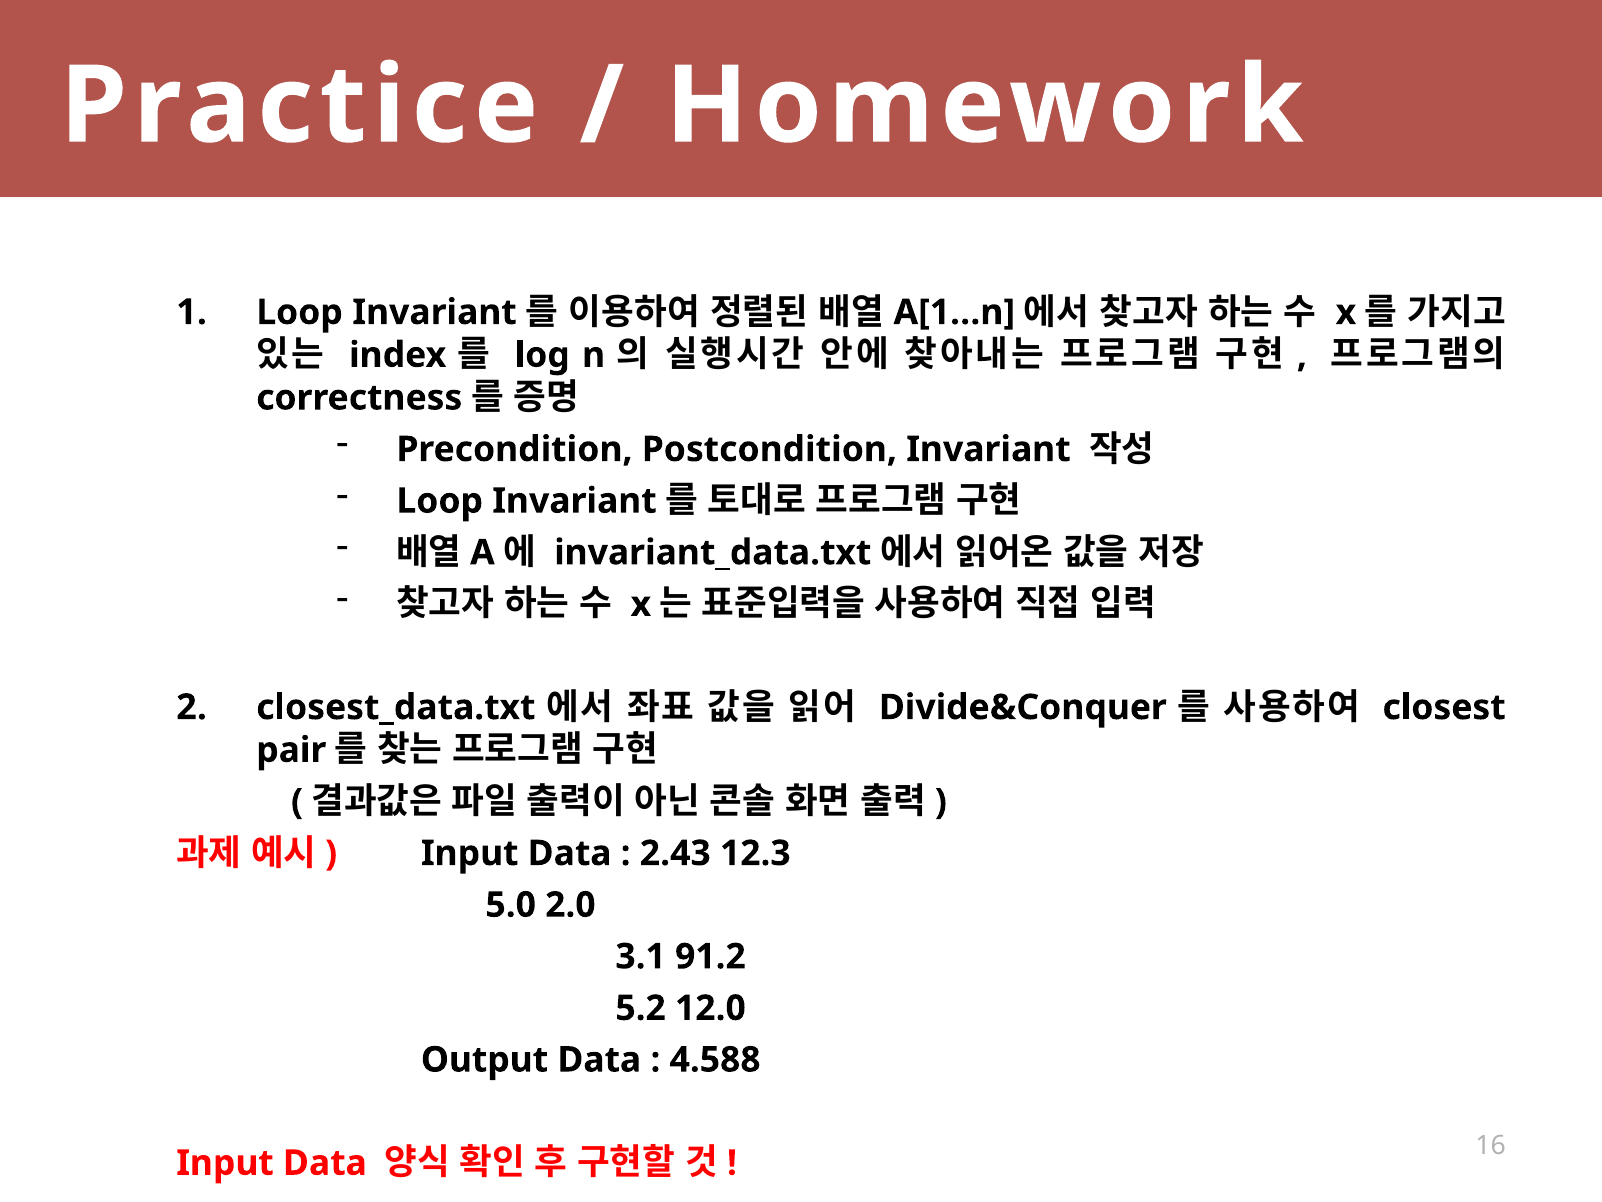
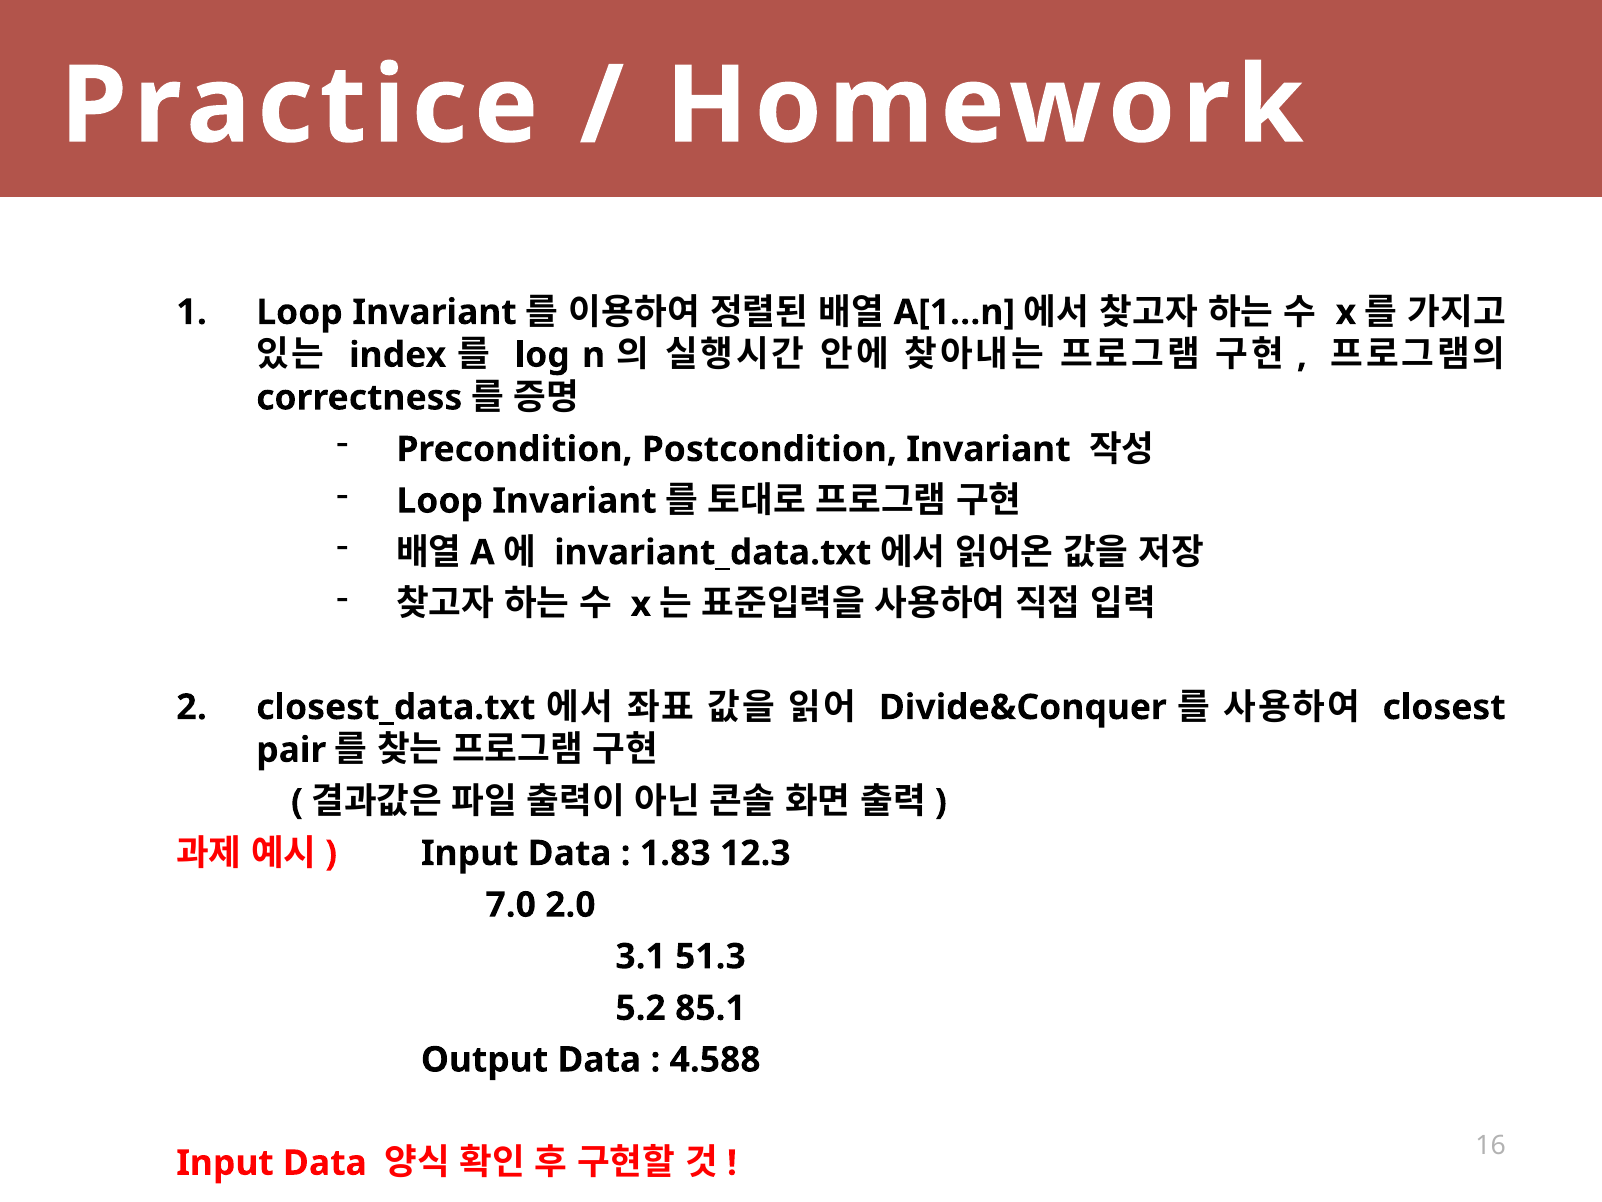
2.43: 2.43 -> 1.83
5.0: 5.0 -> 7.0
91.2: 91.2 -> 51.3
12.0: 12.0 -> 85.1
